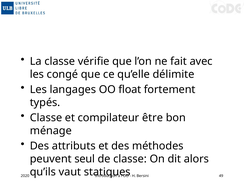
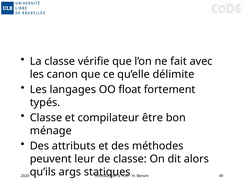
congé: congé -> canon
seul: seul -> leur
vaut: vaut -> args
